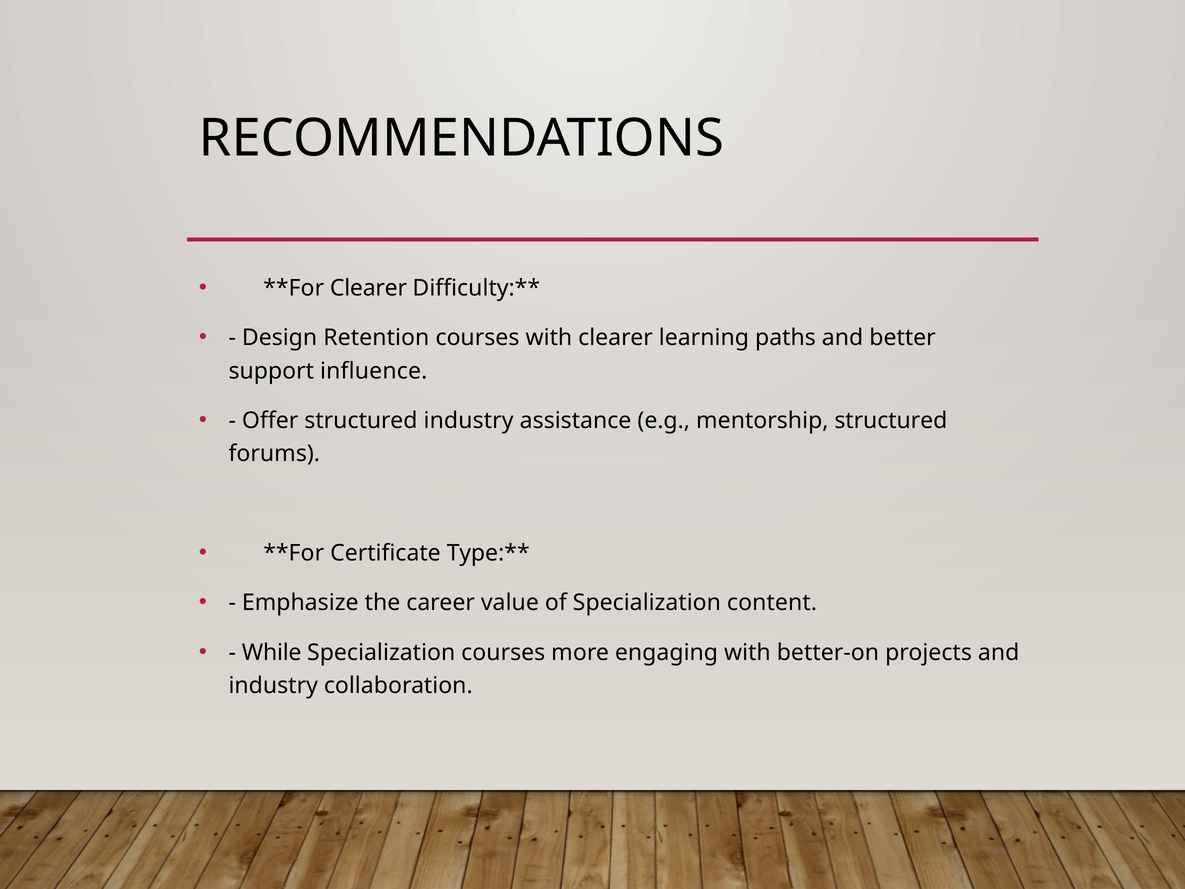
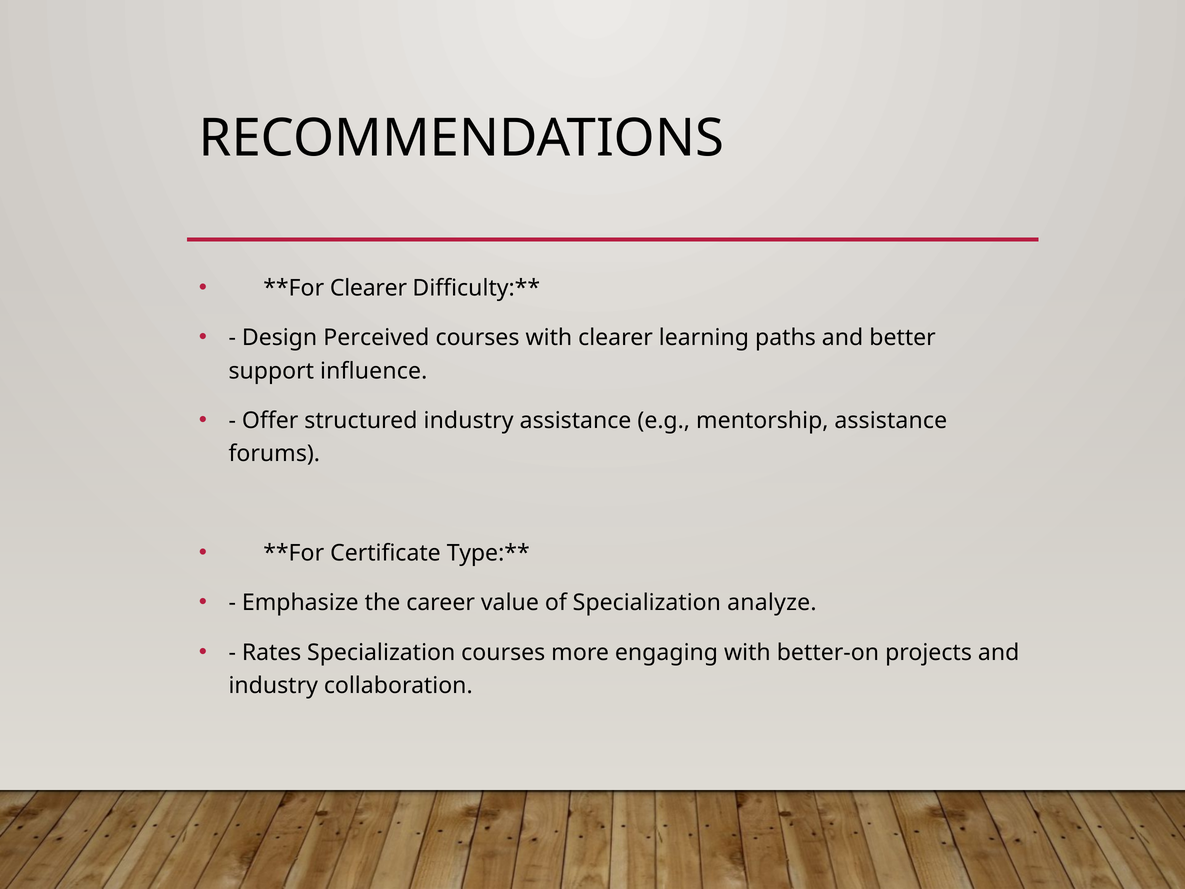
Retention: Retention -> Perceived
mentorship structured: structured -> assistance
content: content -> analyze
While: While -> Rates
